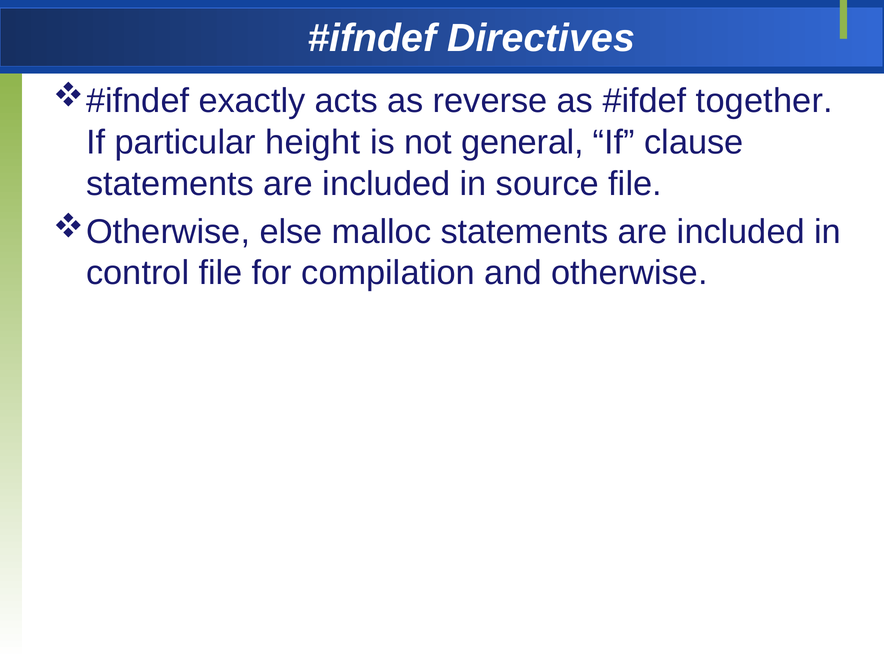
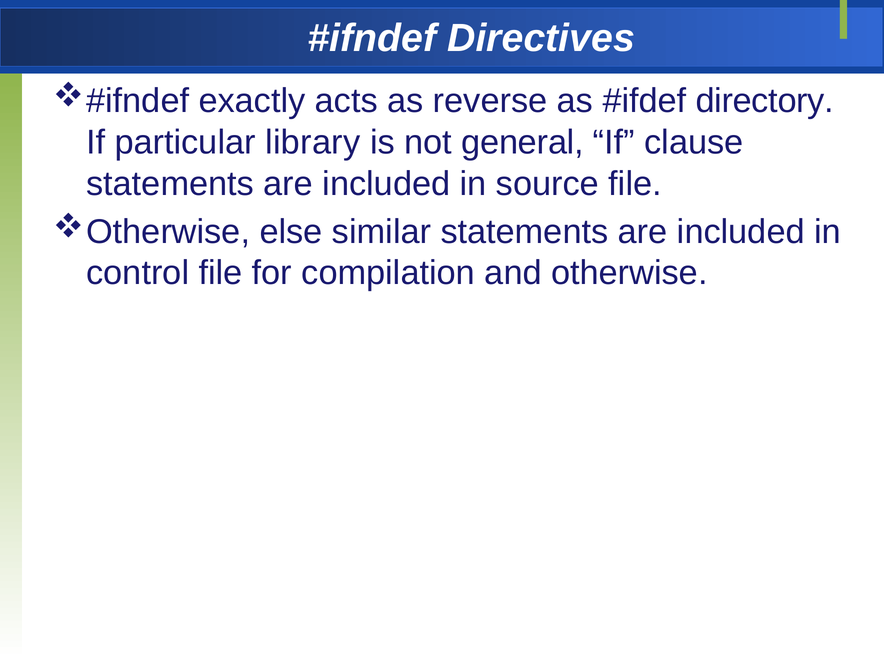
together: together -> directory
height: height -> library
malloc: malloc -> similar
